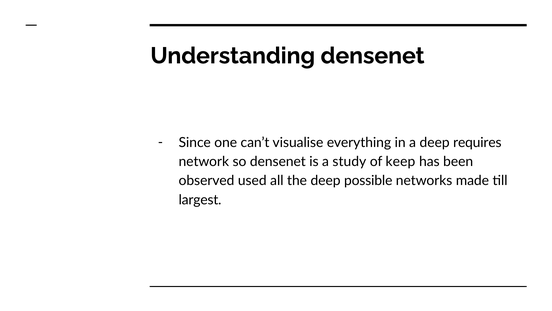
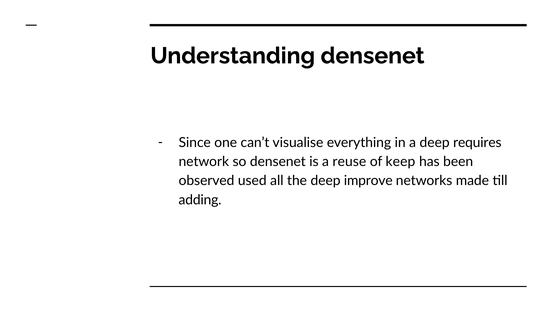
study: study -> reuse
possible: possible -> improve
largest: largest -> adding
